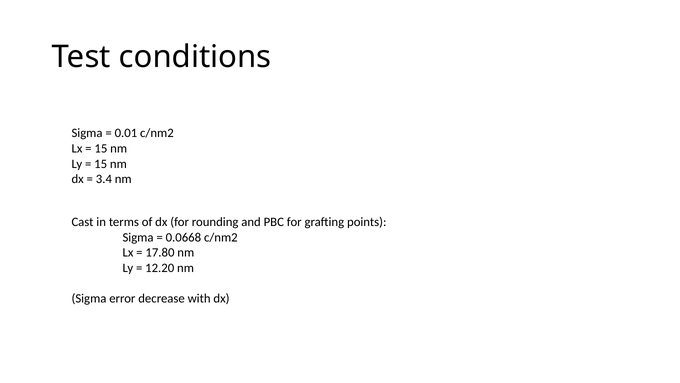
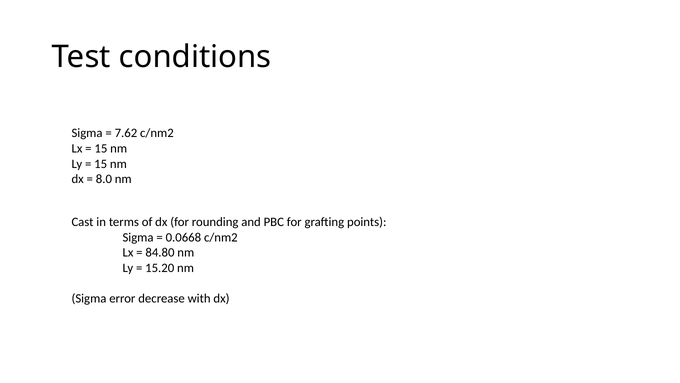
0.01: 0.01 -> 7.62
3.4: 3.4 -> 8.0
17.80: 17.80 -> 84.80
12.20: 12.20 -> 15.20
